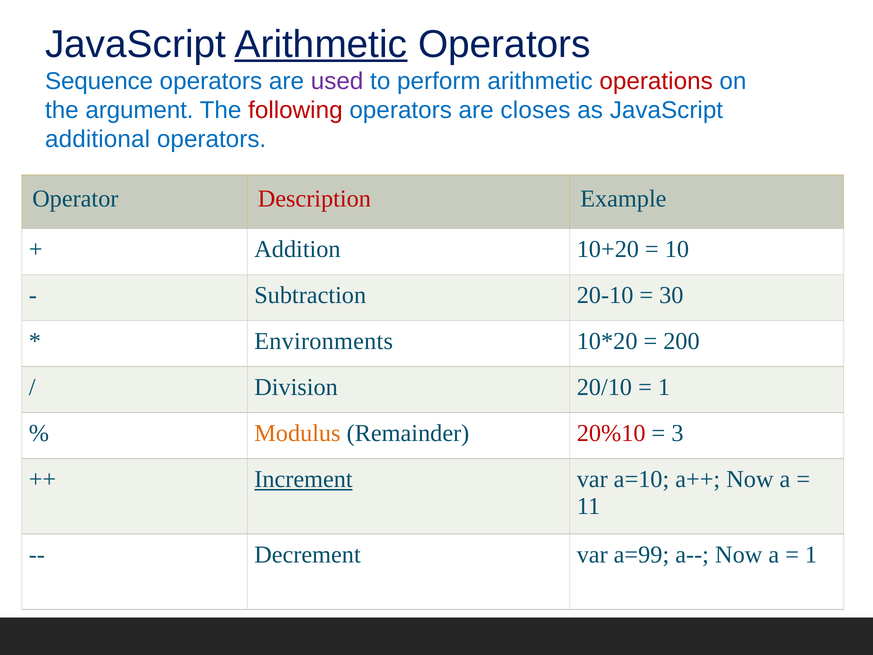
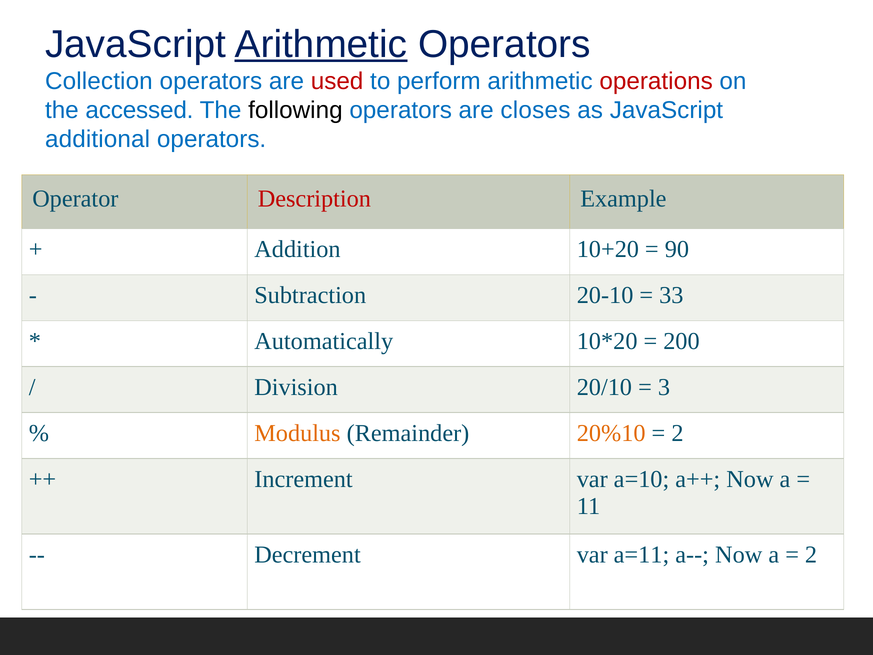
Sequence: Sequence -> Collection
used colour: purple -> red
argument: argument -> accessed
following colour: red -> black
10: 10 -> 90
30: 30 -> 33
Environments: Environments -> Automatically
1 at (664, 387): 1 -> 3
20%10 colour: red -> orange
3 at (677, 433): 3 -> 2
Increment underline: present -> none
a=99: a=99 -> a=11
1 at (811, 554): 1 -> 2
